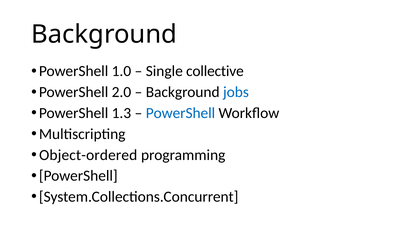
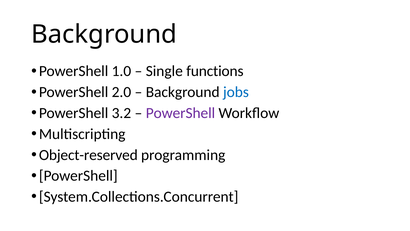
collective: collective -> functions
1.3: 1.3 -> 3.2
PowerShell at (180, 113) colour: blue -> purple
Object-ordered: Object-ordered -> Object-reserved
